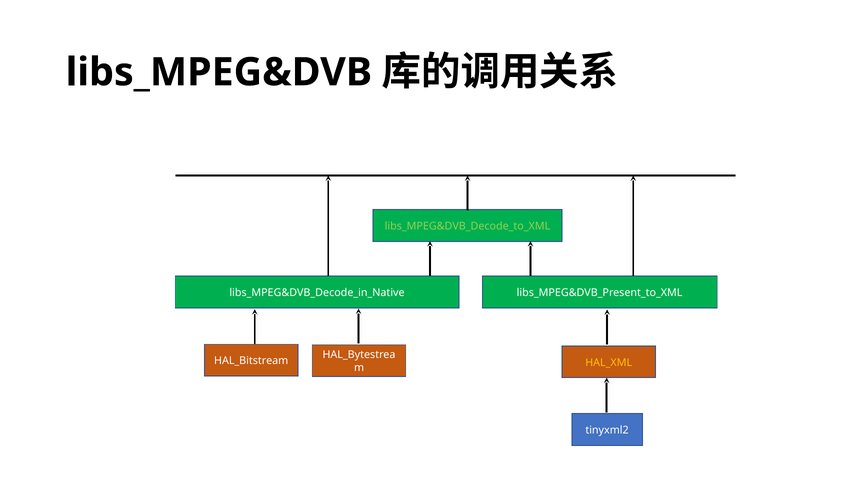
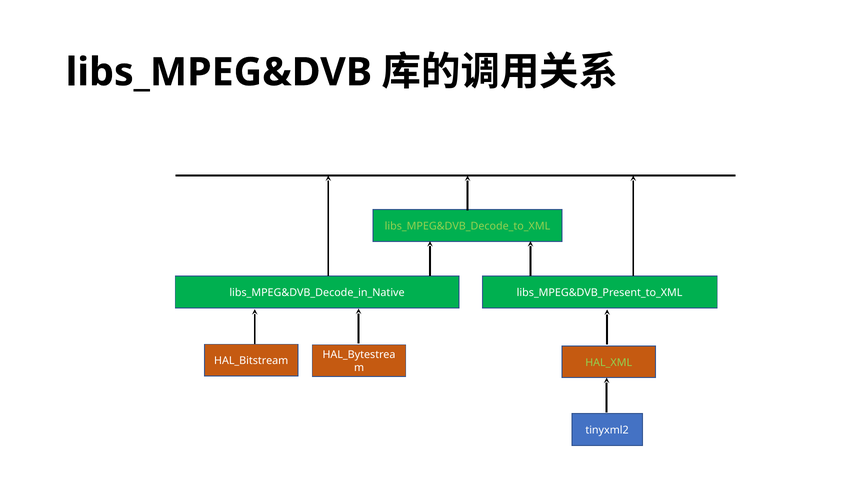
HAL_XML colour: yellow -> light green
